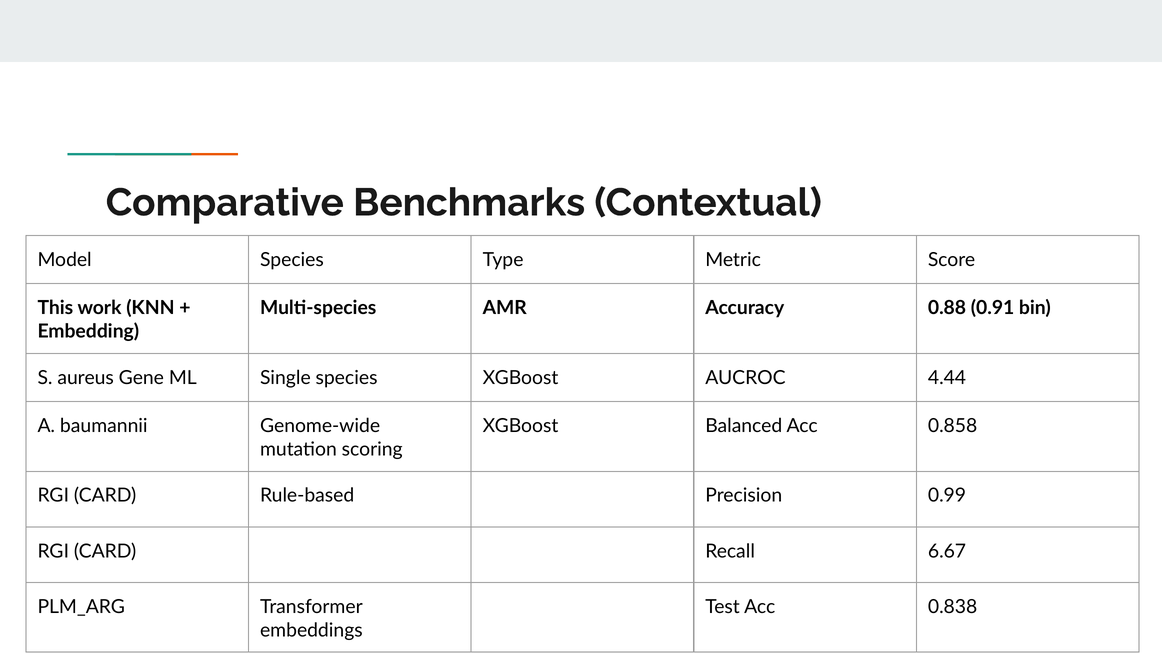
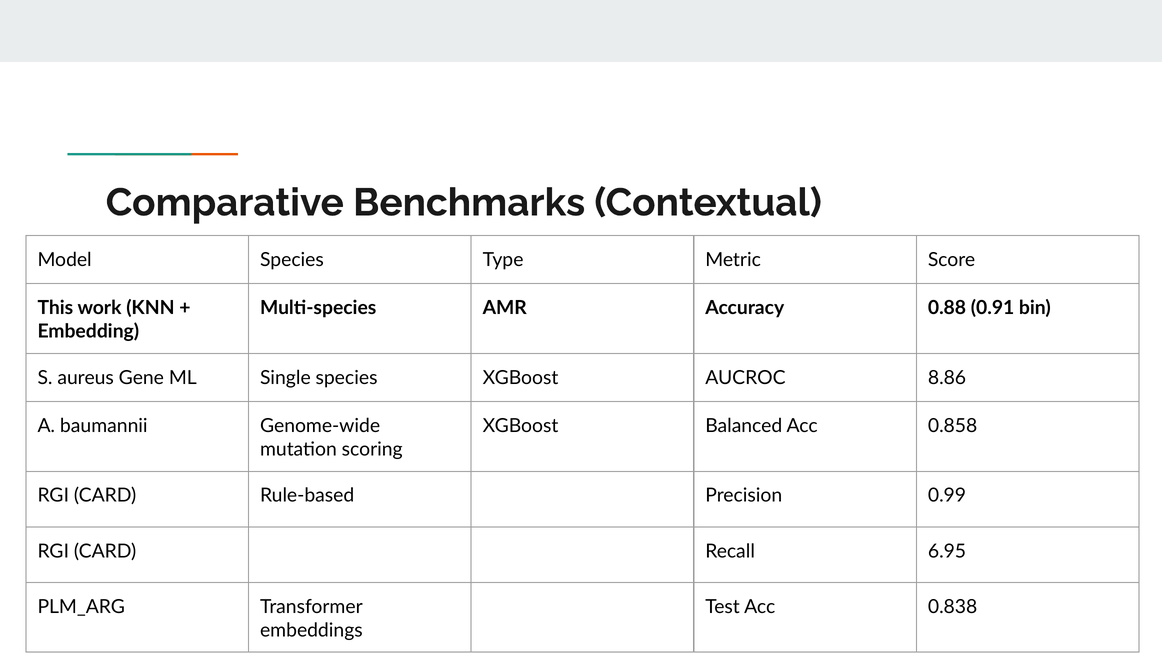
4.44: 4.44 -> 8.86
6.67: 6.67 -> 6.95
